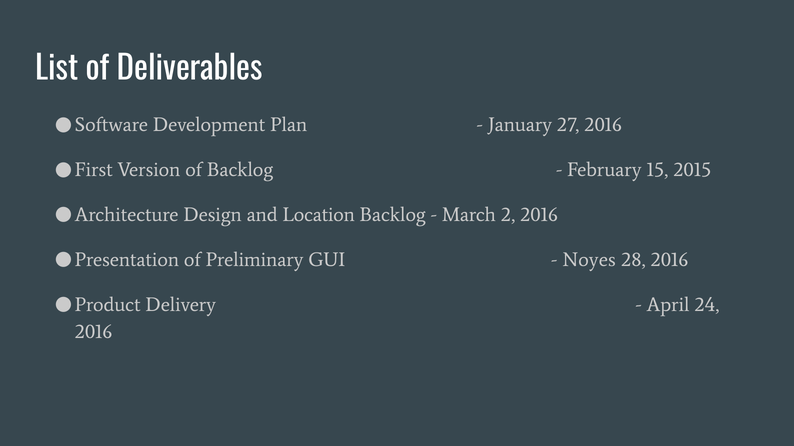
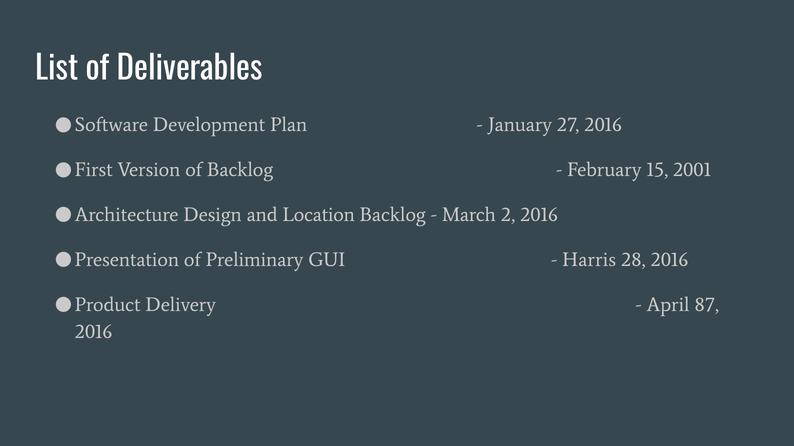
2015: 2015 -> 2001
Noyes: Noyes -> Harris
24: 24 -> 87
